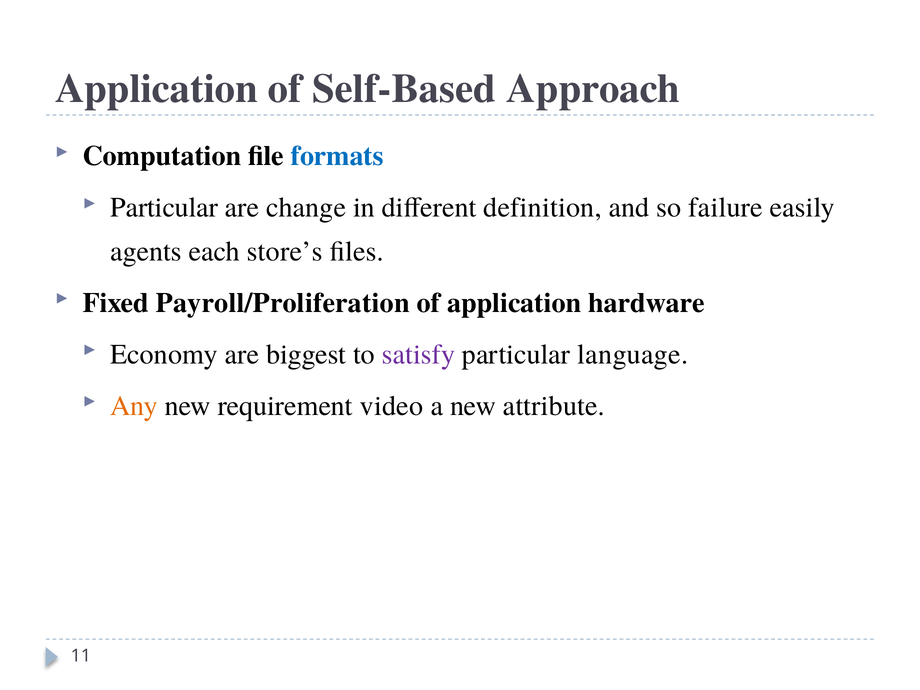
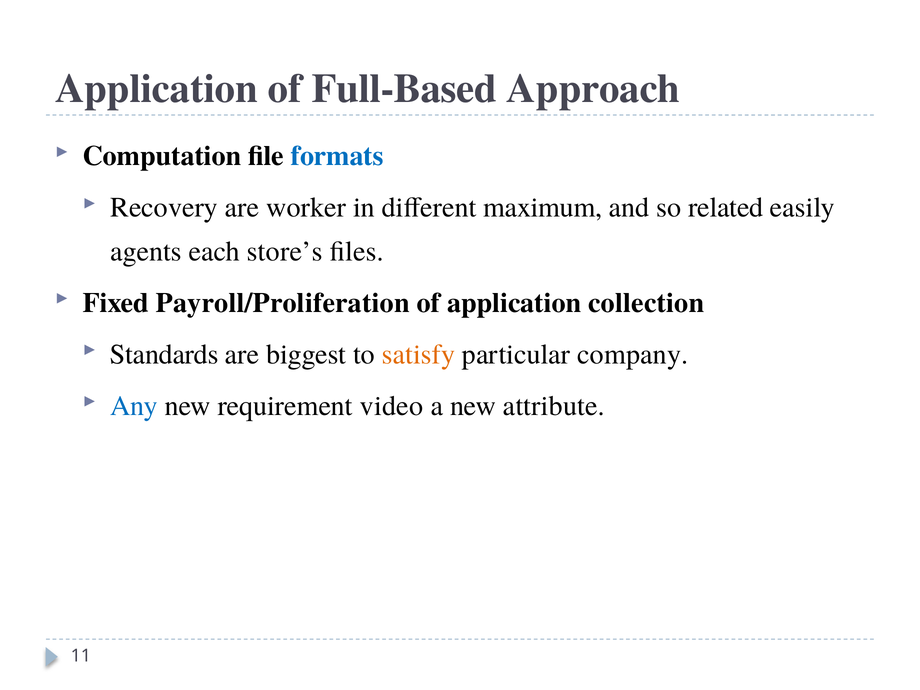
Self-Based: Self-Based -> Full-Based
Particular at (164, 208): Particular -> Recovery
change: change -> worker
definition: definition -> maximum
failure: failure -> related
hardware: hardware -> collection
Economy: Economy -> Standards
satisfy colour: purple -> orange
language: language -> company
Any colour: orange -> blue
